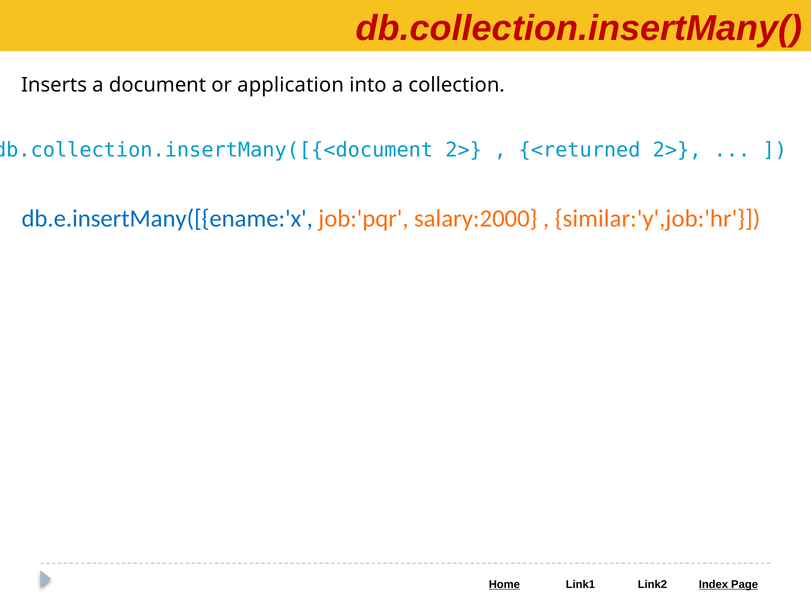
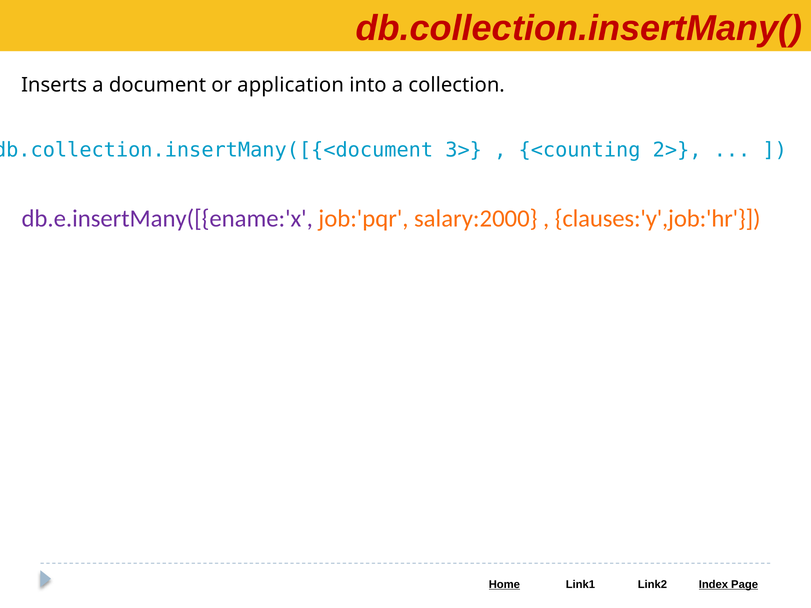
2> at (464, 150): 2> -> 3>
<returned: <returned -> <counting
db.e.insertMany([{ename:'x colour: blue -> purple
similar:'y',job:'hr: similar:'y',job:'hr -> clauses:'y',job:'hr
